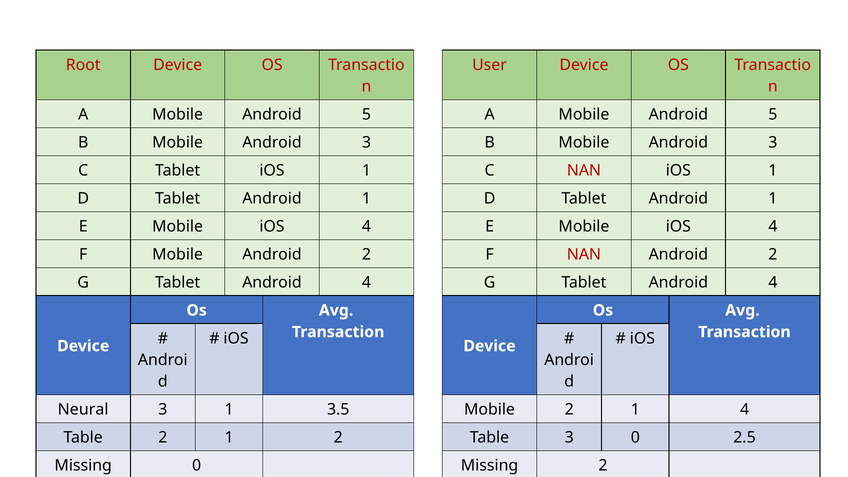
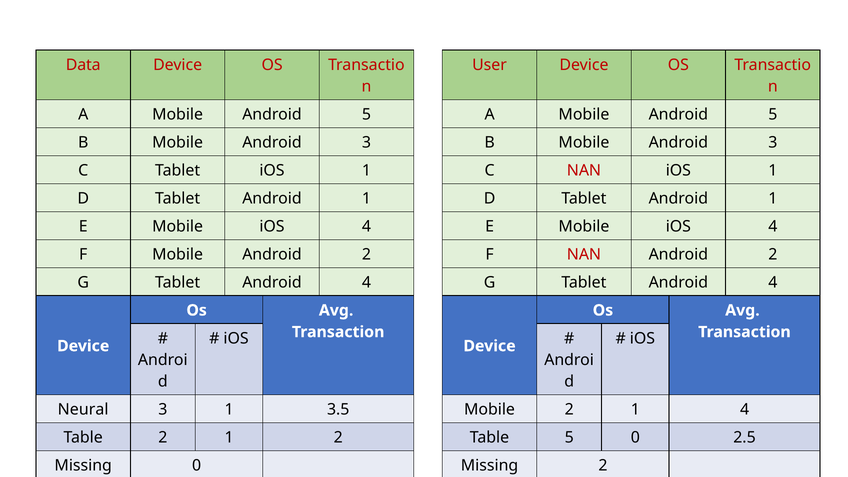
Root: Root -> Data
Table 3: 3 -> 5
